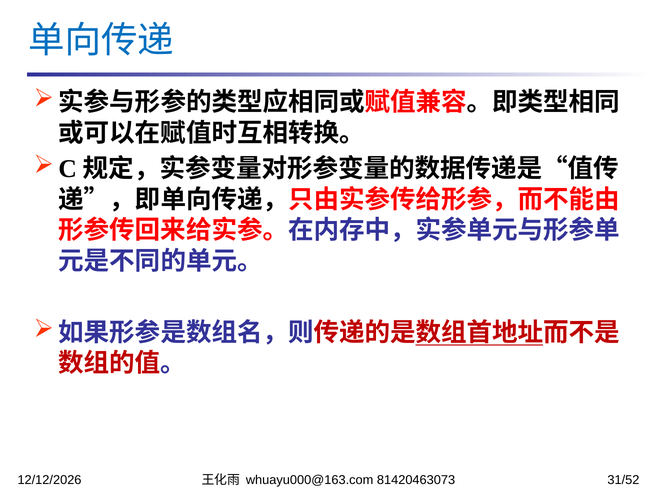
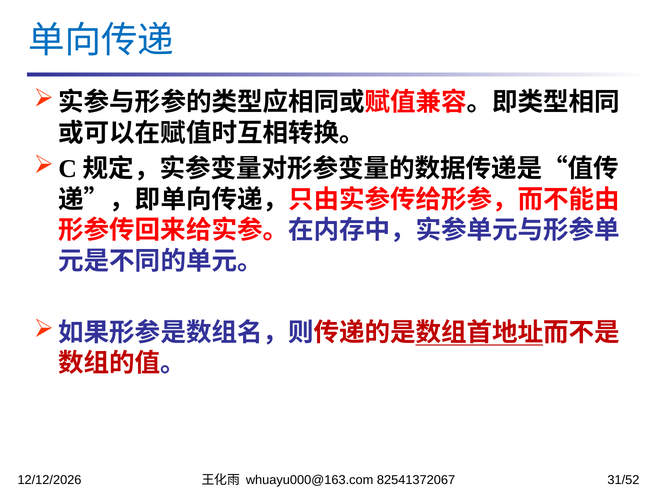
81420463073: 81420463073 -> 82541372067
